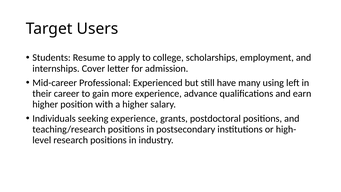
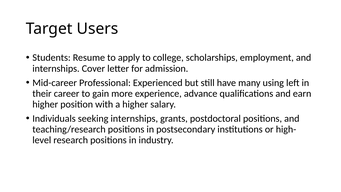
seeking experience: experience -> internships
